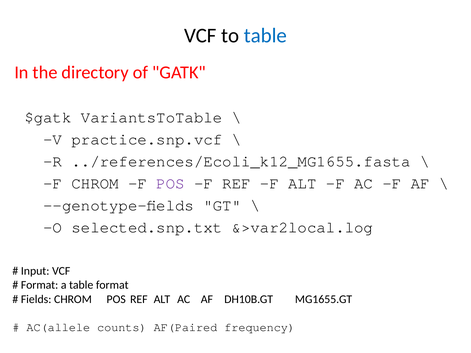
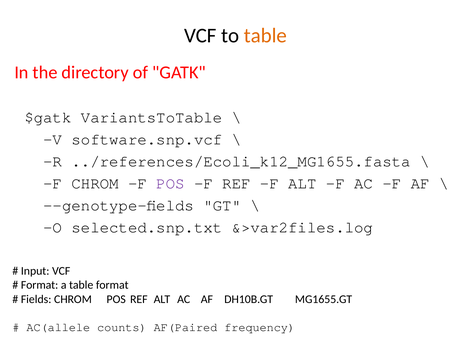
table at (265, 36) colour: blue -> orange
practice.snp.vcf: practice.snp.vcf -> software.snp.vcf
&>var2local.log: &>var2local.log -> &>var2files.log
